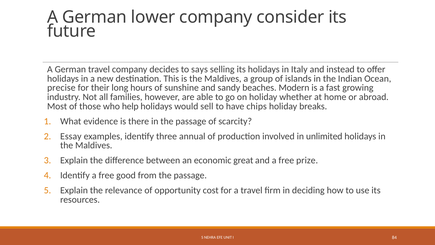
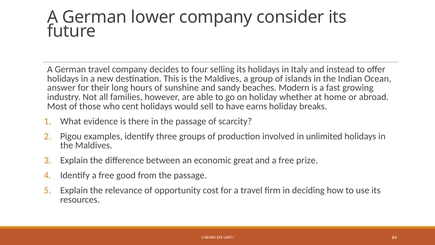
says: says -> four
precise: precise -> answer
help: help -> cent
chips: chips -> earns
Essay: Essay -> Pigou
annual: annual -> groups
